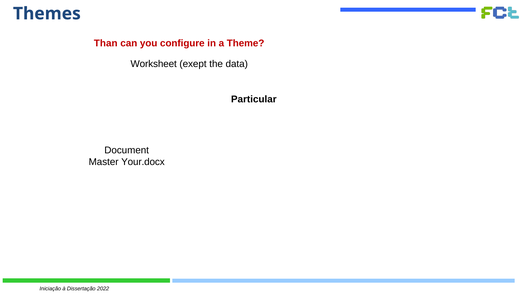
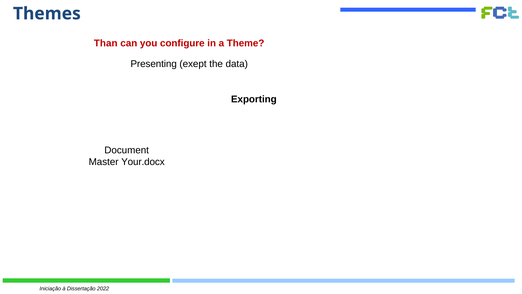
Worksheet: Worksheet -> Presenting
Particular: Particular -> Exporting
